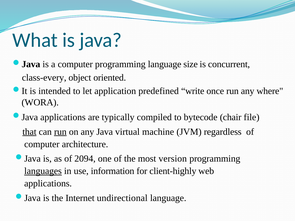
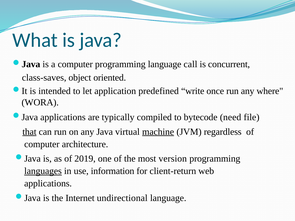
size: size -> call
class-every: class-every -> class-saves
chair: chair -> need
run at (60, 132) underline: present -> none
machine underline: none -> present
2094: 2094 -> 2019
client-highly: client-highly -> client-return
